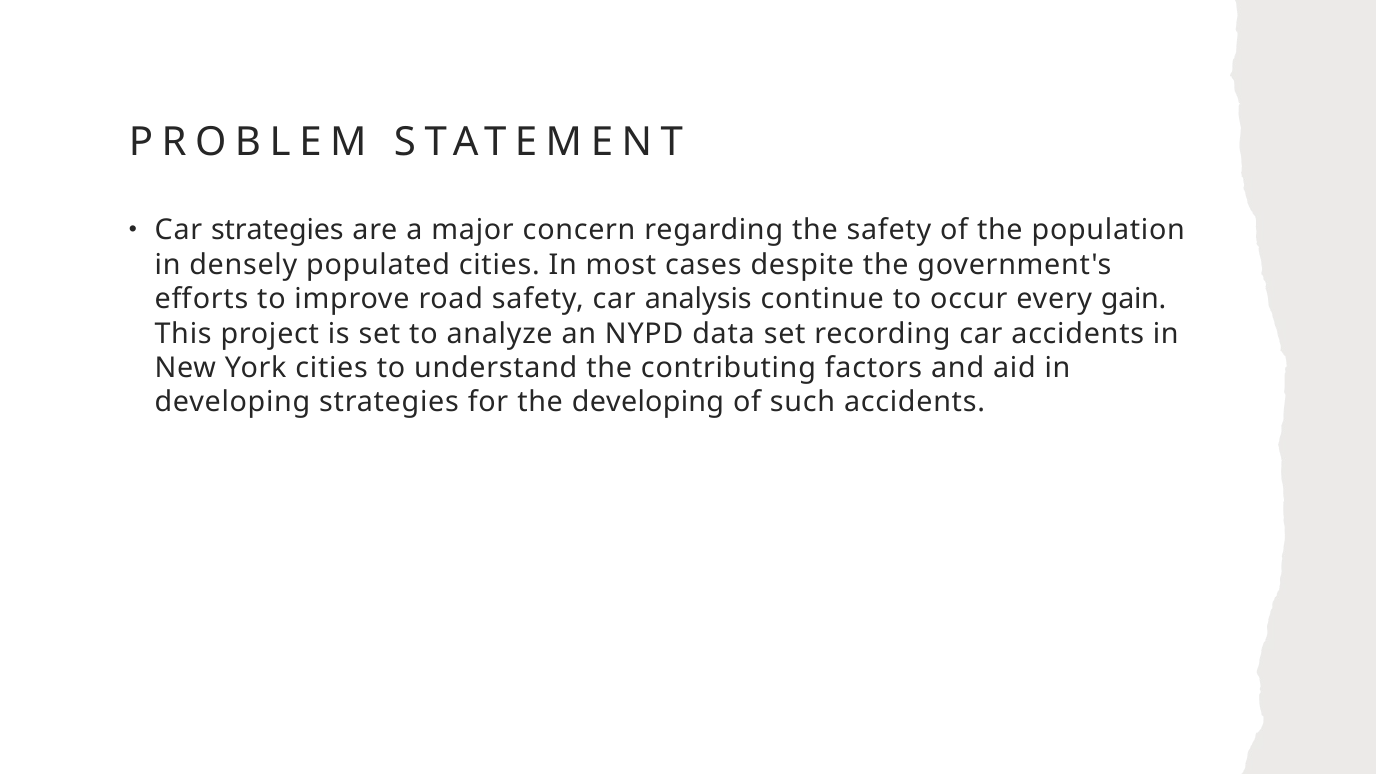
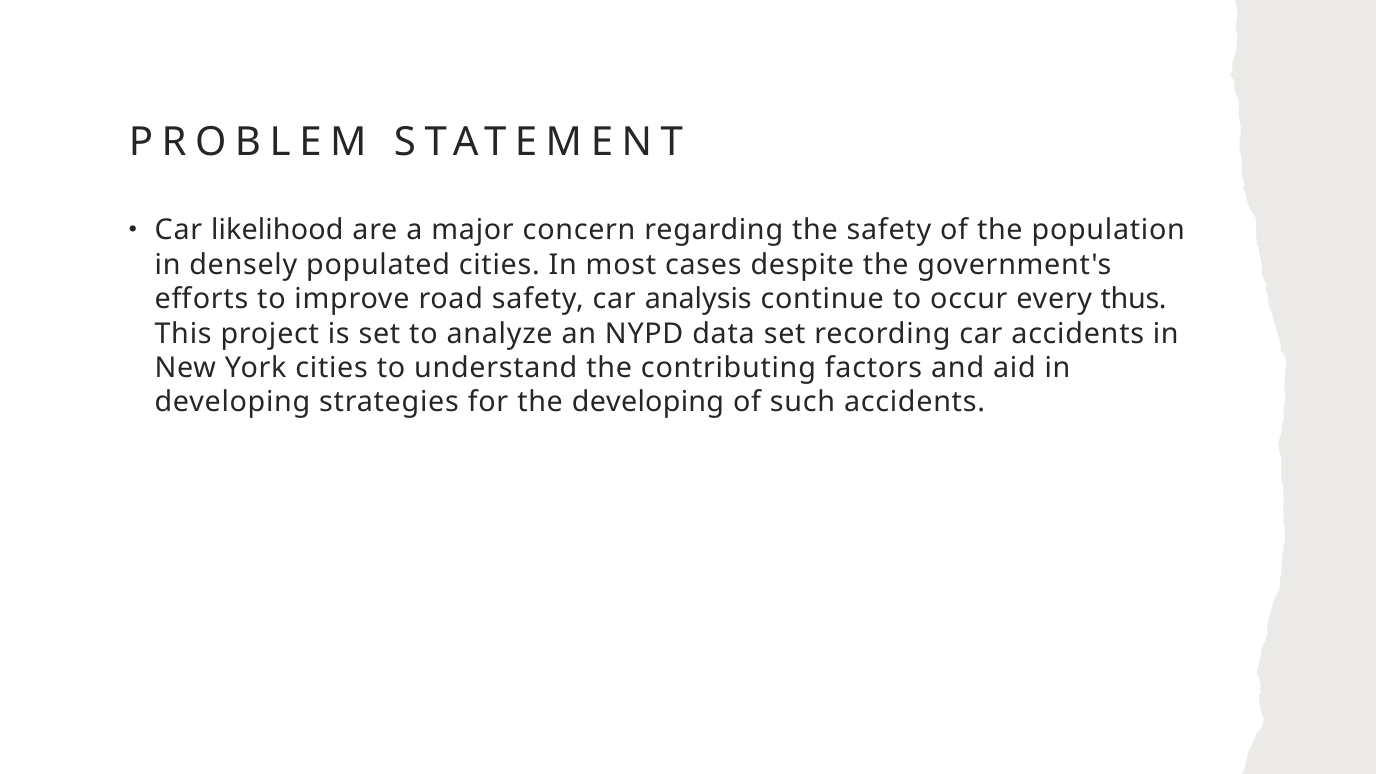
Car strategies: strategies -> likelihood
gain: gain -> thus
